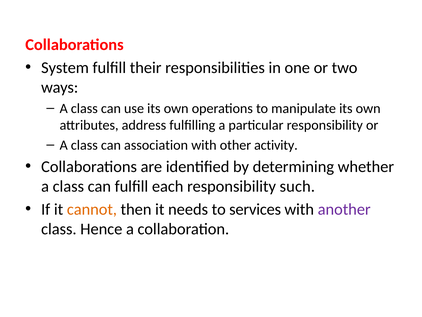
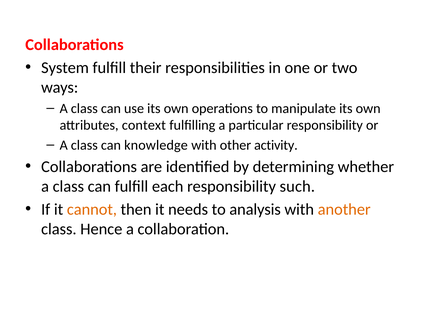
address: address -> context
association: association -> knowledge
services: services -> analysis
another colour: purple -> orange
